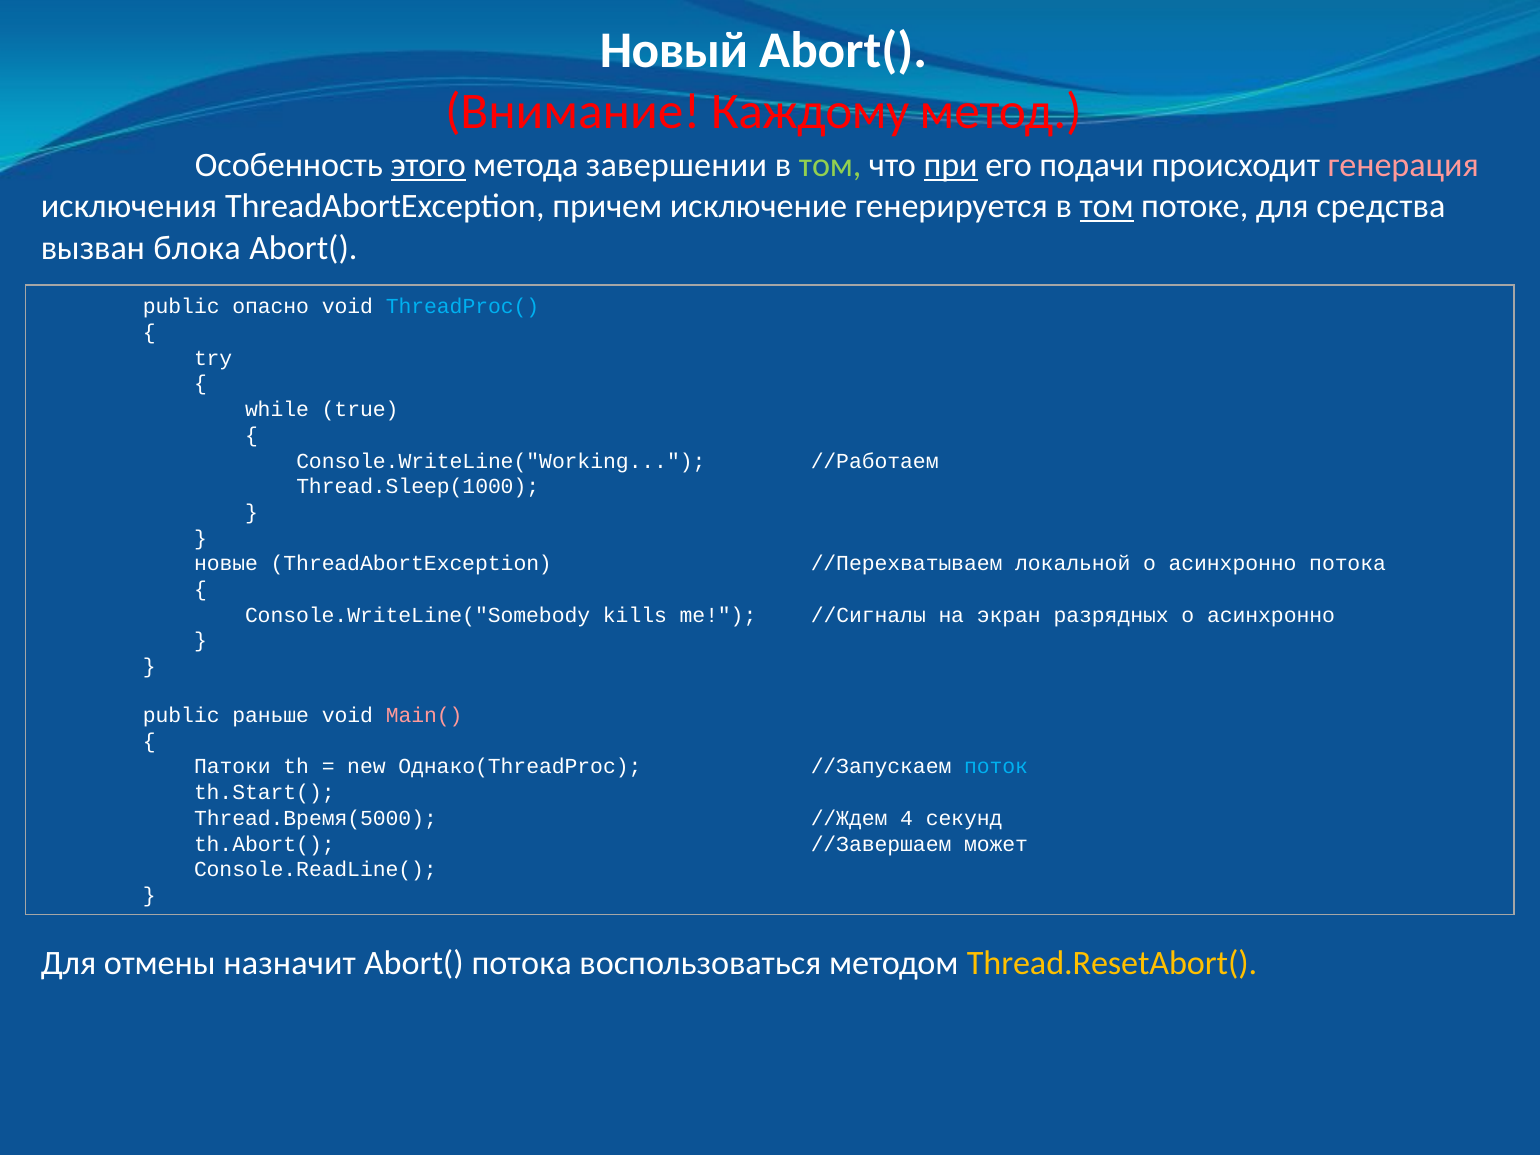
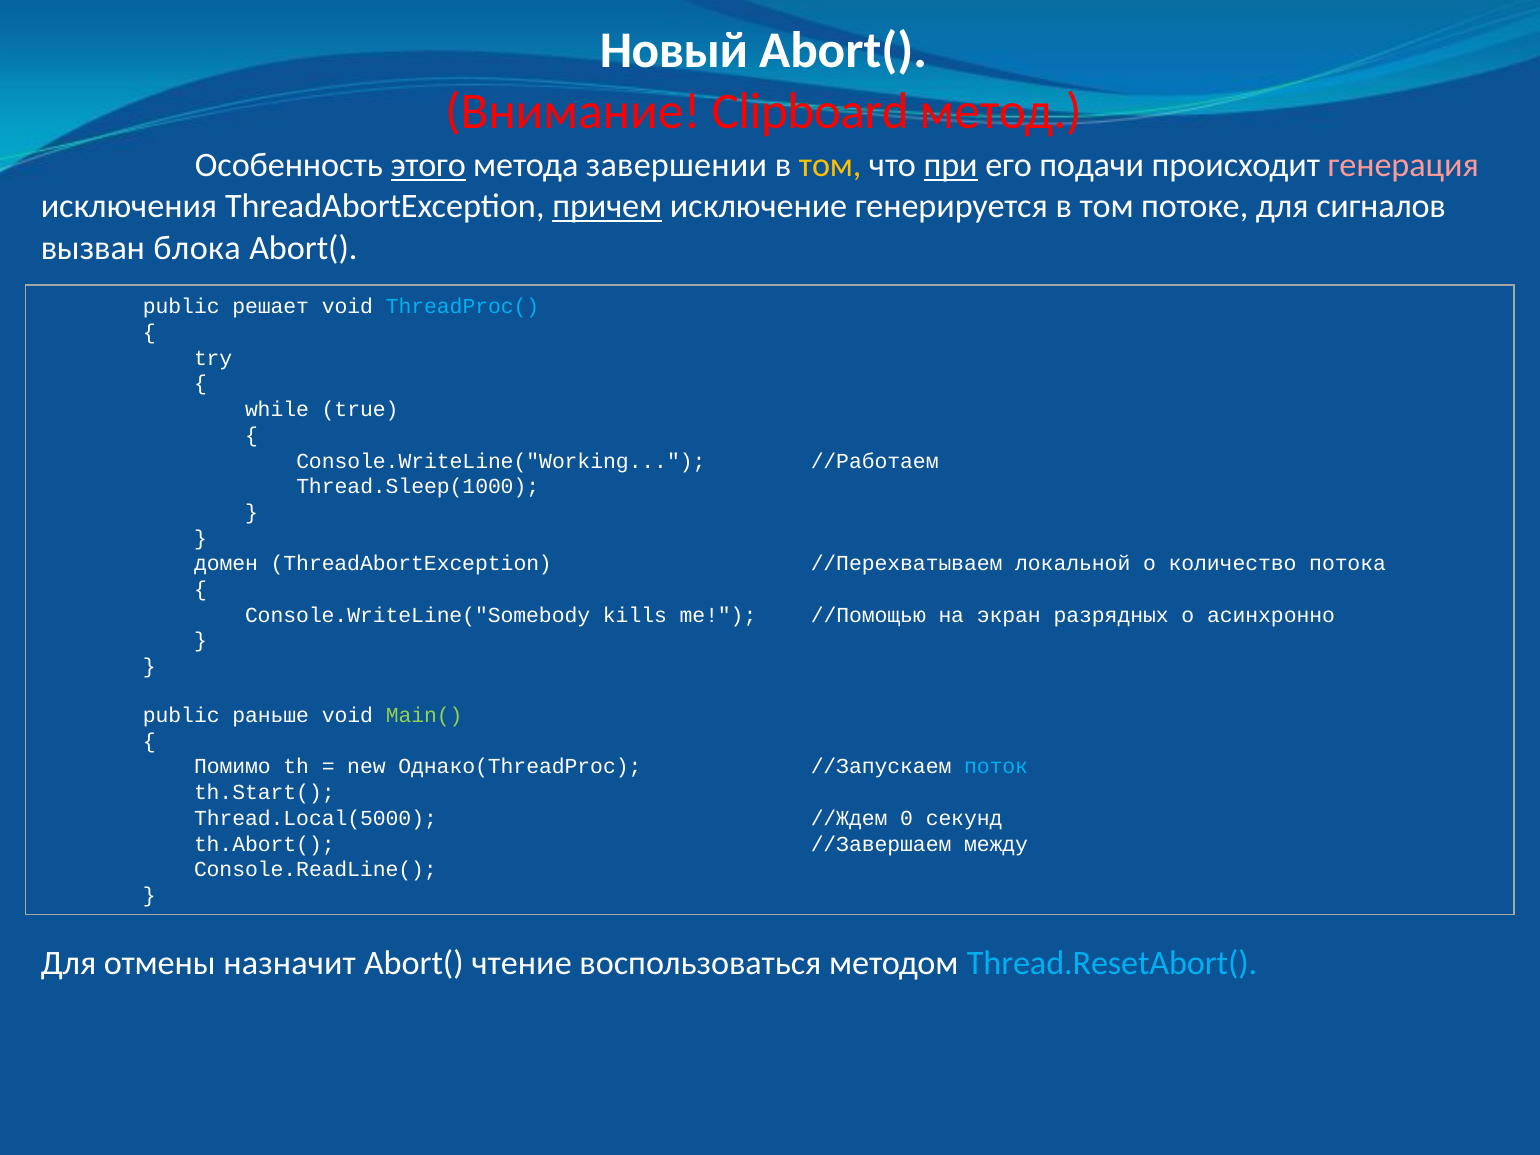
Каждому: Каждому -> Clipboard
том at (830, 166) colour: light green -> yellow
причем underline: none -> present
том at (1107, 207) underline: present -> none
средства: средства -> сигналов
опасно: опасно -> решает
новые: новые -> домен
асинхронно at (1233, 564): асинхронно -> количество
//Сигналы: //Сигналы -> //Помощью
Main( colour: pink -> light green
Патоки: Патоки -> Помимо
Thread.Время(5000: Thread.Время(5000 -> Thread.Local(5000
4: 4 -> 0
может: может -> между
Abort( потока: потока -> чтение
Thread.ResetAbort( colour: yellow -> light blue
